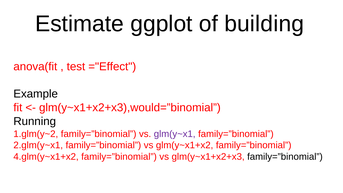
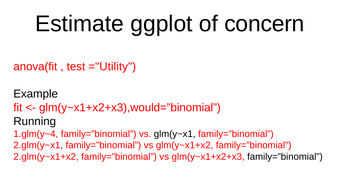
building: building -> concern
="Effect: ="Effect -> ="Utility
1.glm(y~2: 1.glm(y~2 -> 1.glm(y~4
glm(y~x1 colour: purple -> black
4.glm(y~x1+x2: 4.glm(y~x1+x2 -> 2.glm(y~x1+x2
